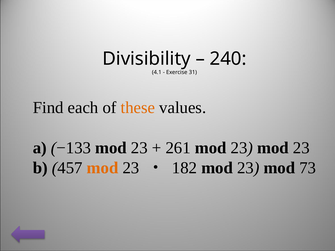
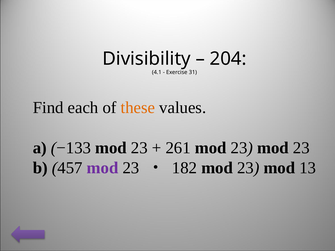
240: 240 -> 204
mod at (103, 168) colour: orange -> purple
73: 73 -> 13
